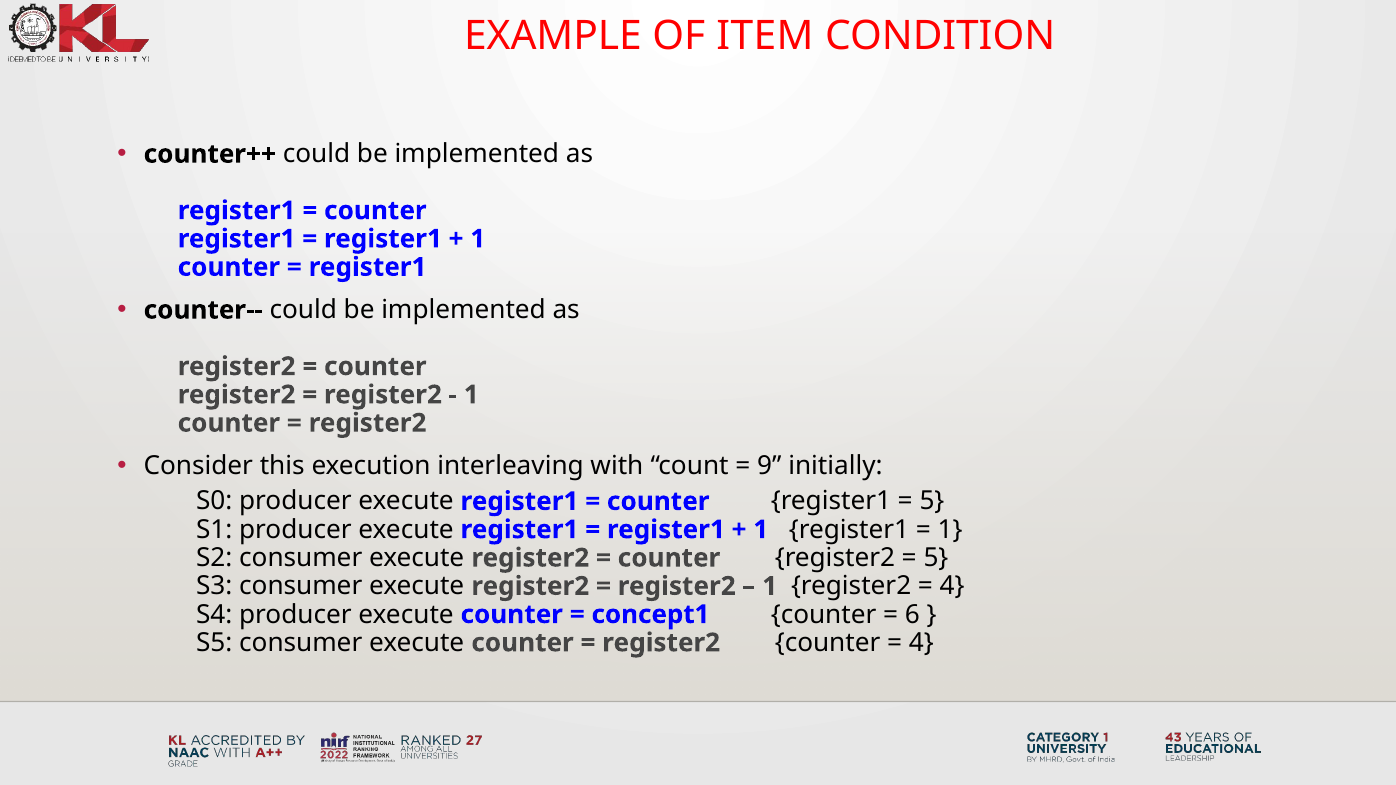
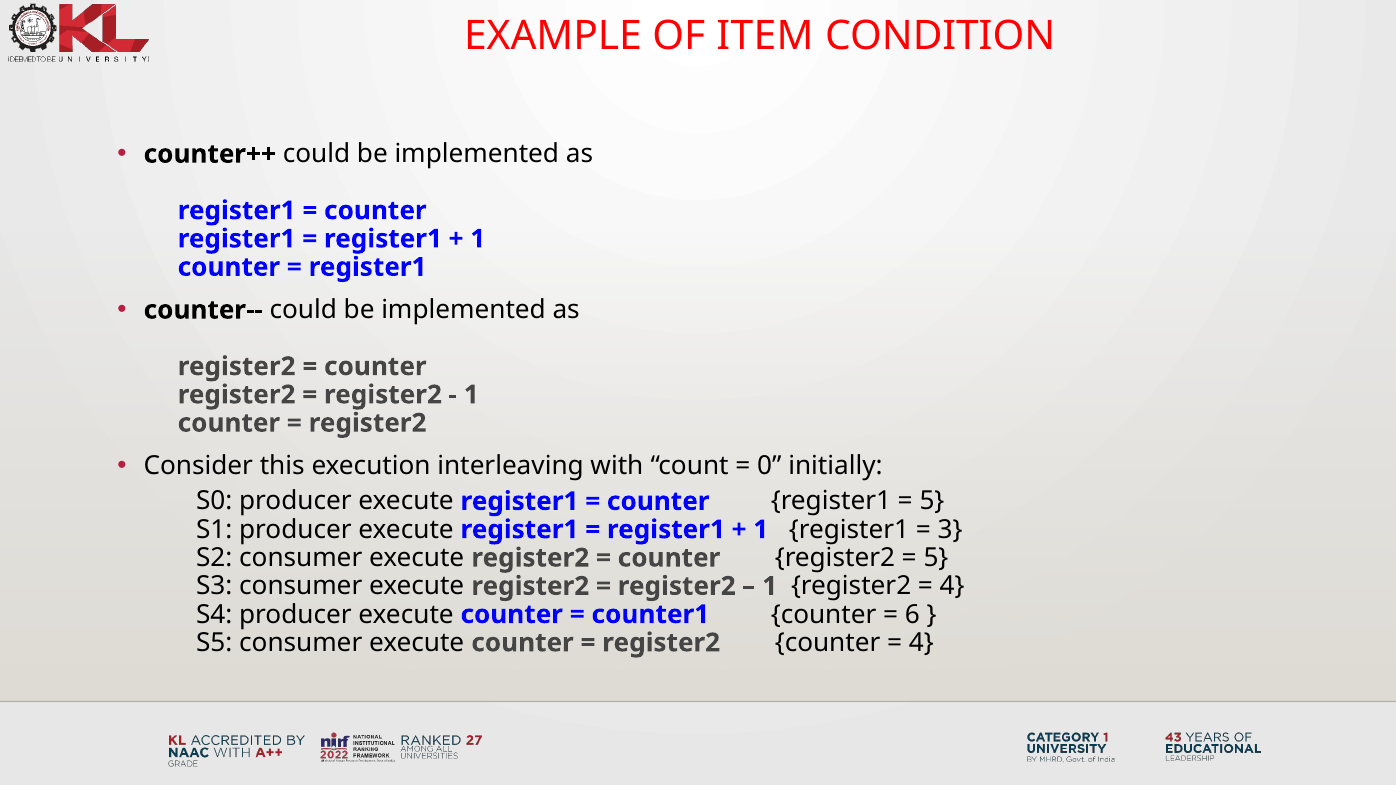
9: 9 -> 0
1 at (950, 530): 1 -> 3
concept1: concept1 -> counter1
